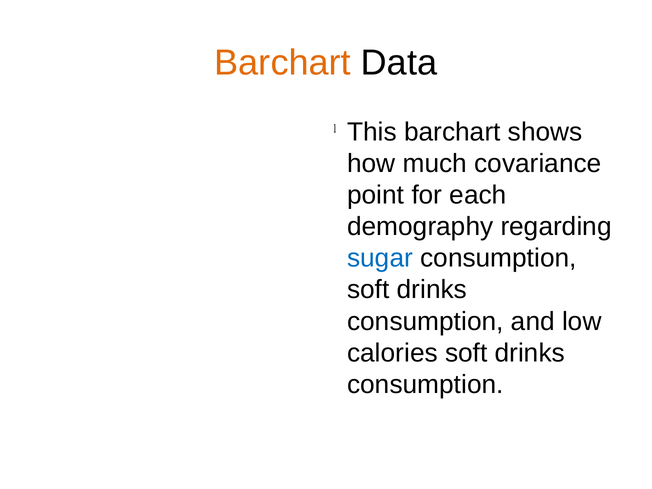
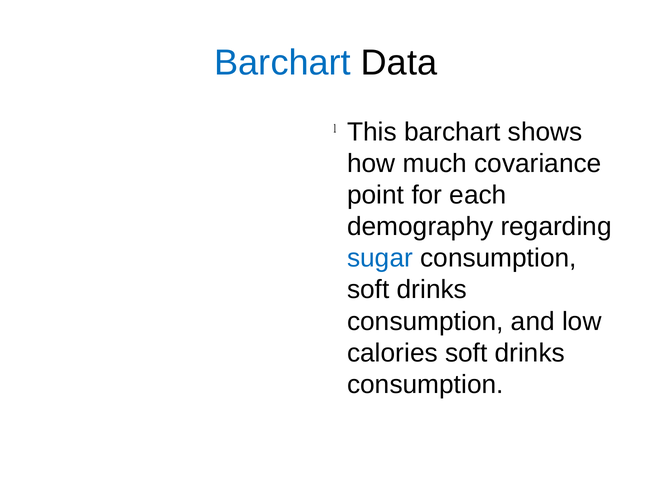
Barchart at (283, 63) colour: orange -> blue
